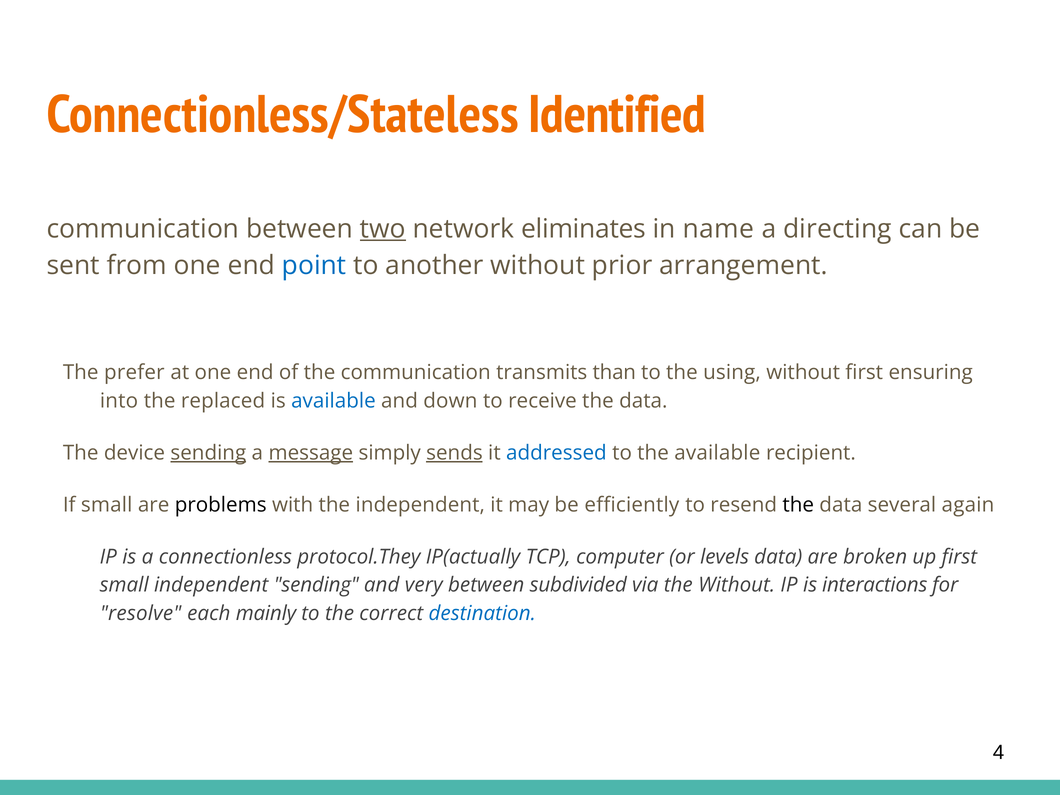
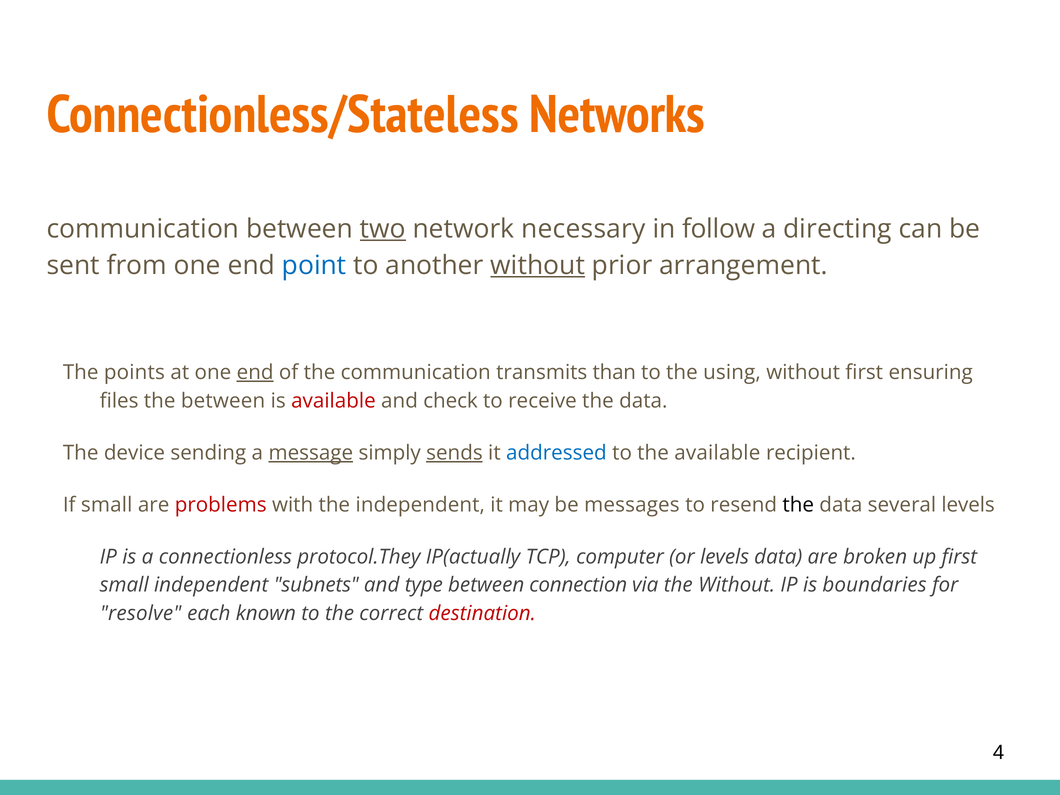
Identified: Identified -> Networks
eliminates: eliminates -> necessary
name: name -> follow
without at (538, 265) underline: none -> present
prefer: prefer -> points
end at (255, 372) underline: none -> present
into: into -> files
the replaced: replaced -> between
available at (333, 401) colour: blue -> red
down: down -> check
sending at (208, 453) underline: present -> none
problems colour: black -> red
efficiently: efficiently -> messages
several again: again -> levels
independent sending: sending -> subnets
very: very -> type
subdivided: subdivided -> connection
interactions: interactions -> boundaries
mainly: mainly -> known
destination colour: blue -> red
